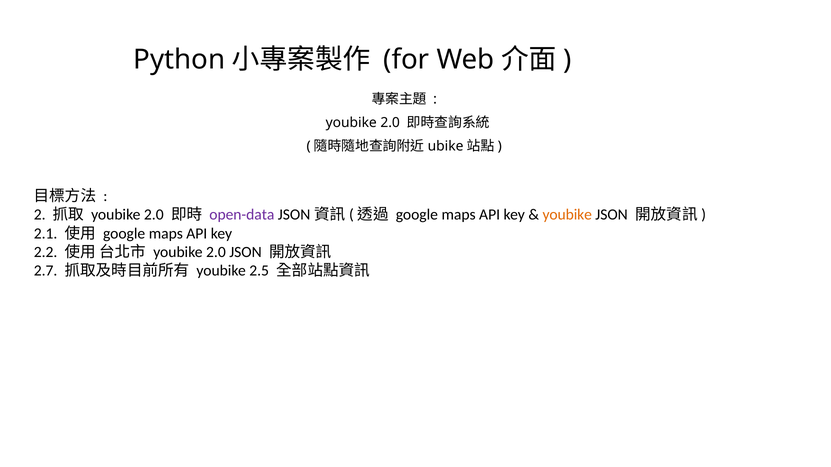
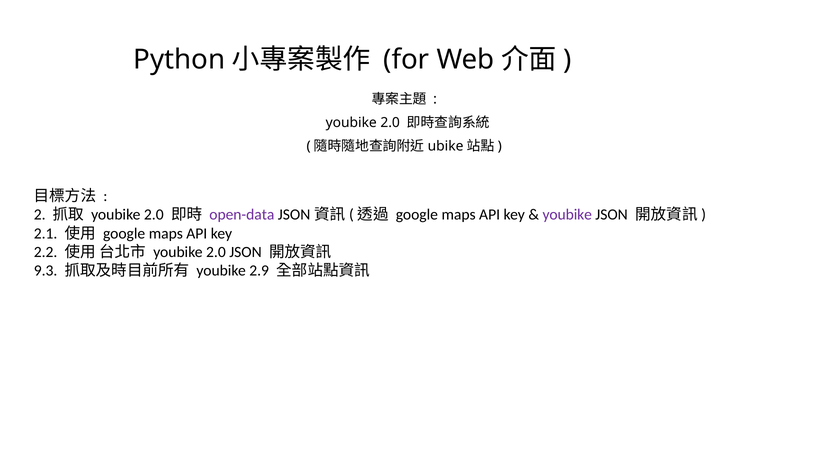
youbike at (567, 215) colour: orange -> purple
2.7: 2.7 -> 9.3
2.5: 2.5 -> 2.9
